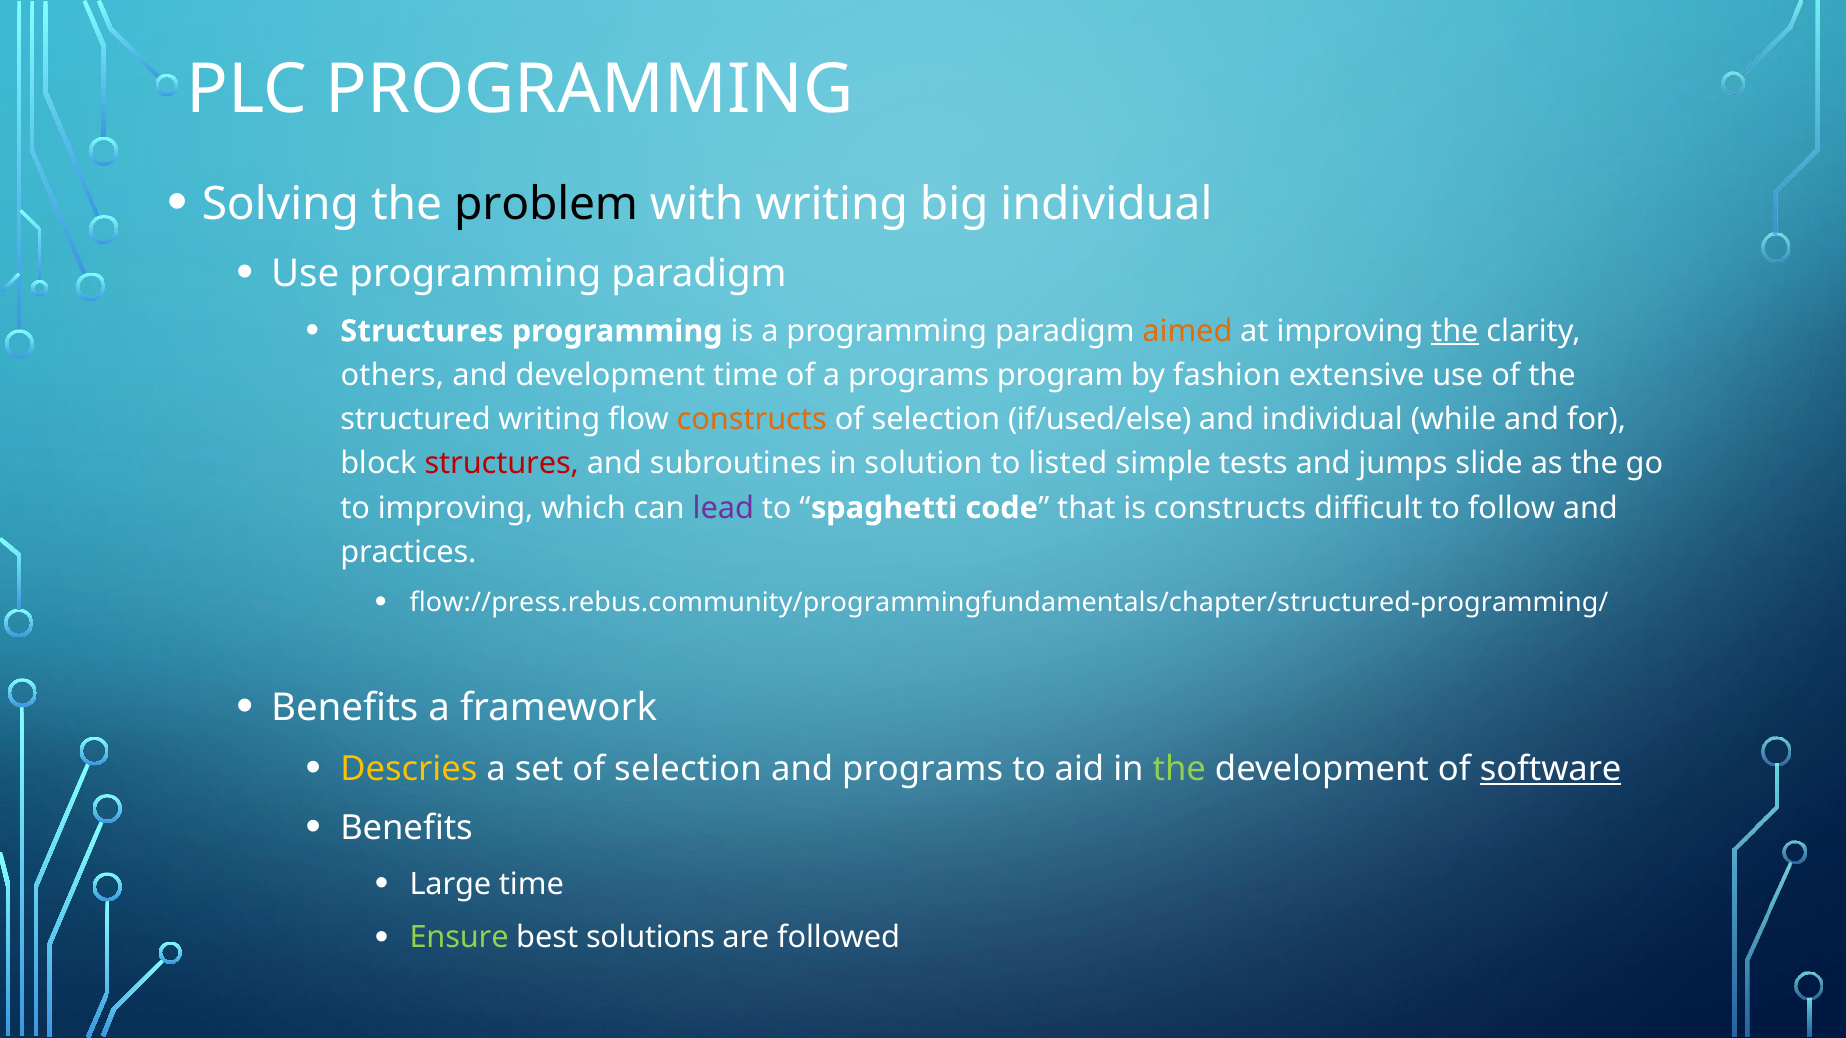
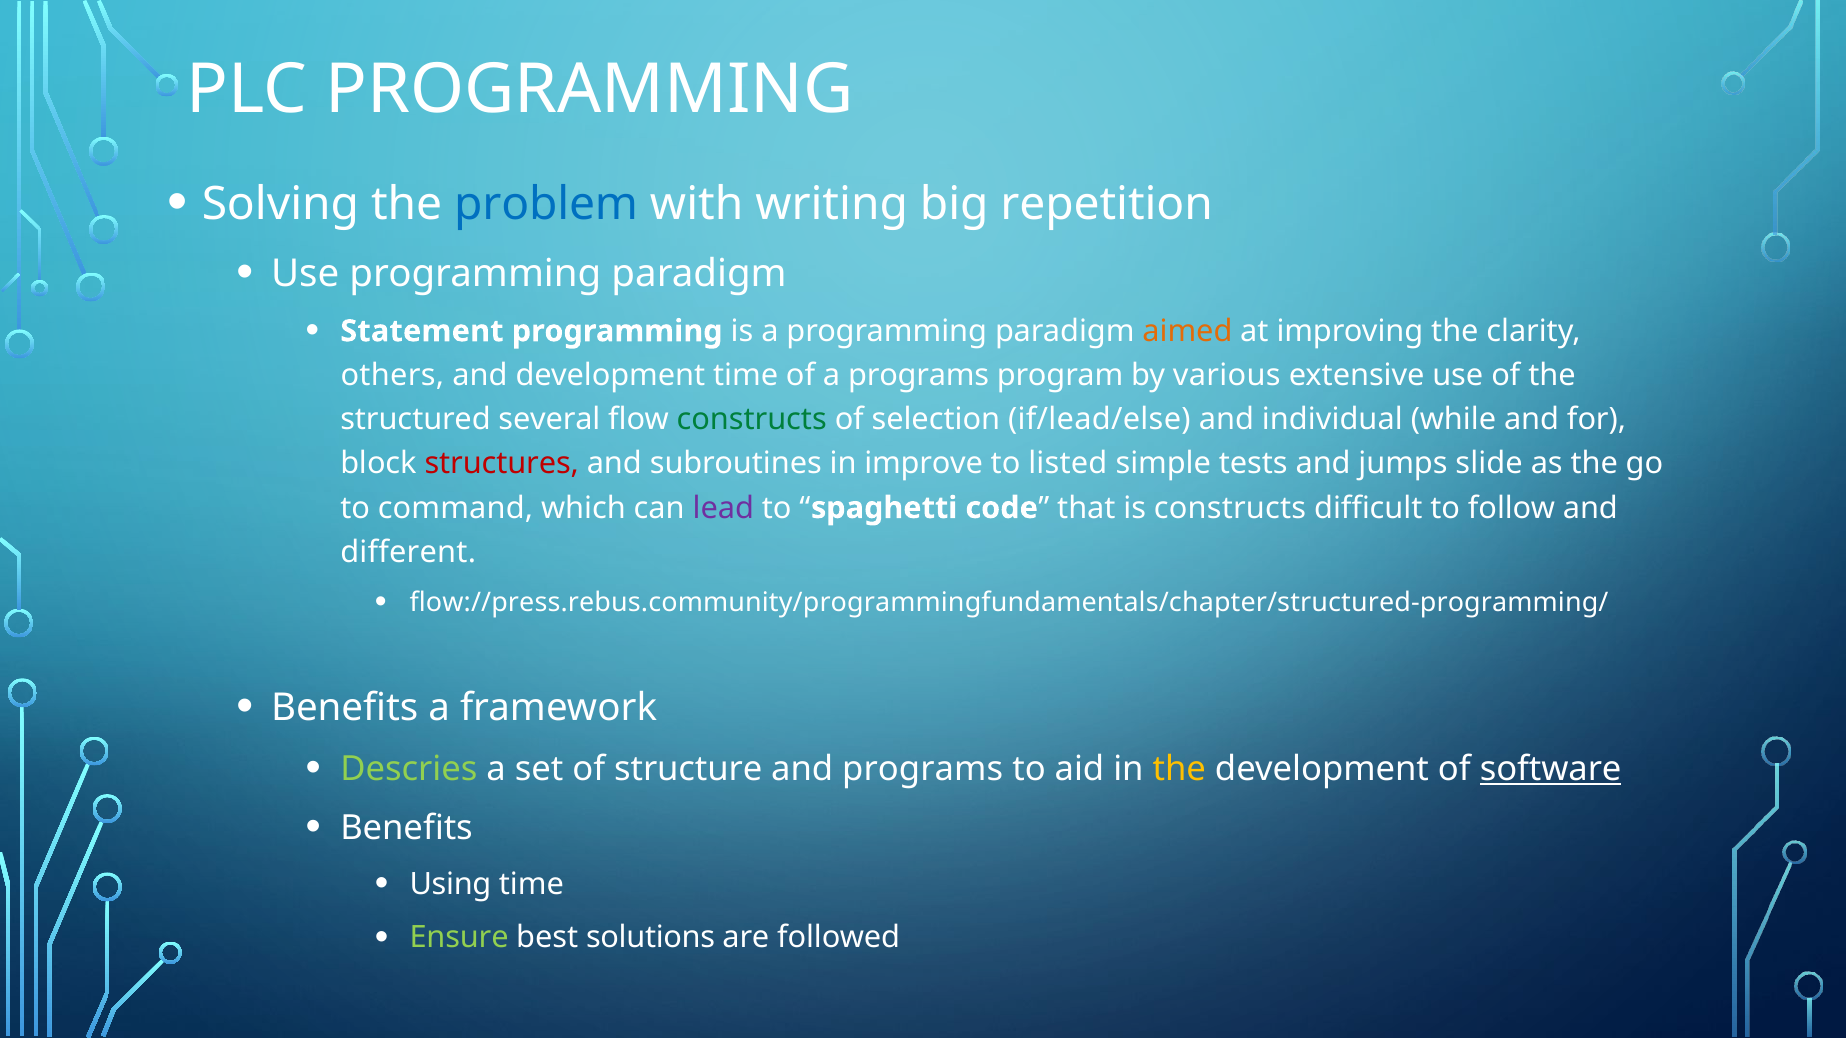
problem colour: black -> blue
big individual: individual -> repetition
Structures at (422, 331): Structures -> Statement
the at (1455, 331) underline: present -> none
fashion: fashion -> various
structured writing: writing -> several
constructs at (752, 420) colour: orange -> green
if/used/else: if/used/else -> if/lead/else
solution: solution -> improve
to improving: improving -> command
practices: practices -> different
Descries colour: yellow -> light green
set of selection: selection -> structure
the at (1179, 769) colour: light green -> yellow
Large: Large -> Using
